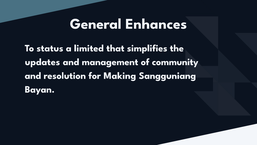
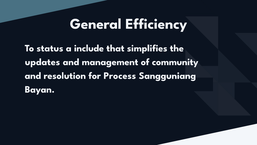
Enhances: Enhances -> Efficiency
limited: limited -> include
Making: Making -> Process
